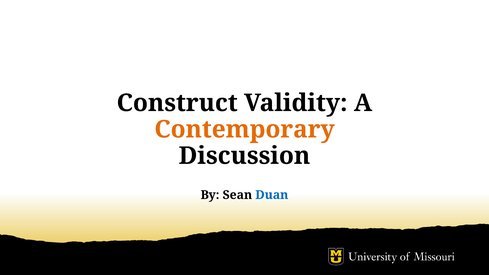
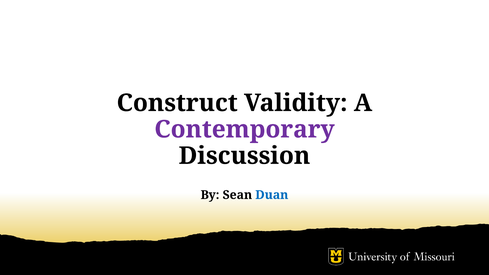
Contemporary colour: orange -> purple
